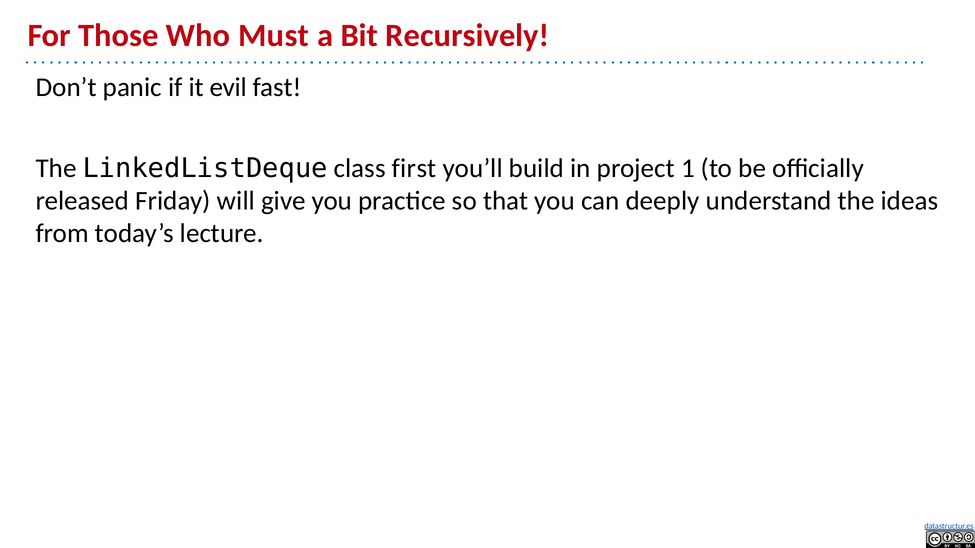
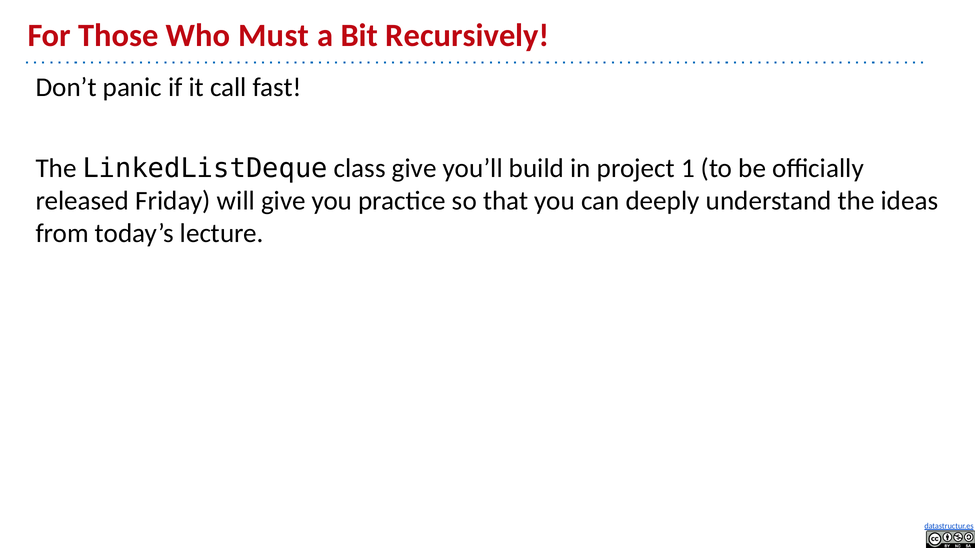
evil: evil -> call
class first: first -> give
